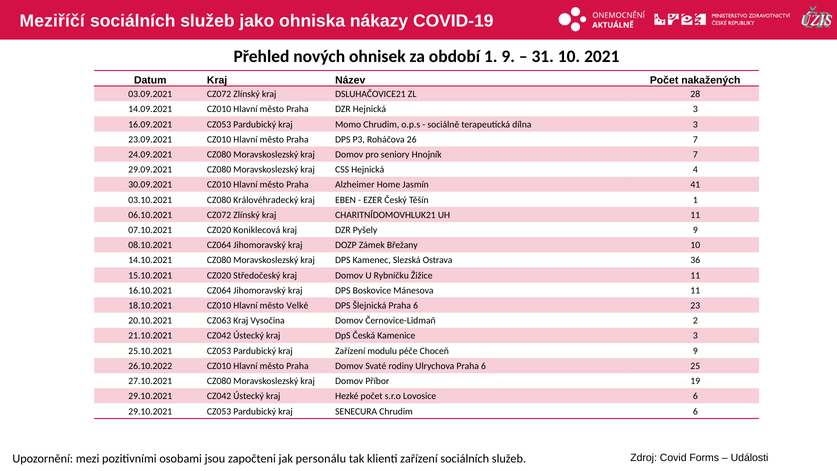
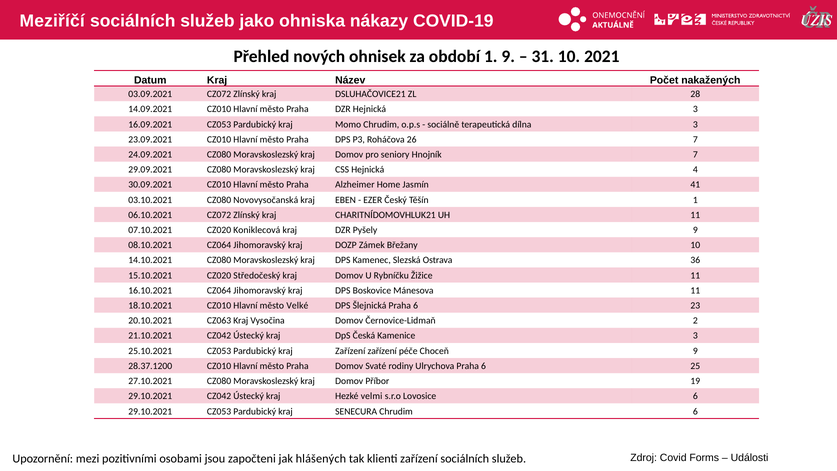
Královéhradecký: Královéhradecký -> Novovysočanská
Zařízení modulu: modulu -> zařízení
26.10.2022: 26.10.2022 -> 28.37.1200
Hezké počet: počet -> velmi
personálu: personálu -> hlášených
